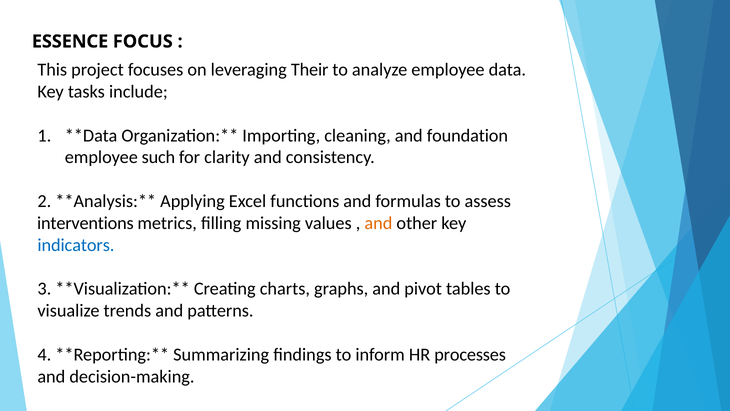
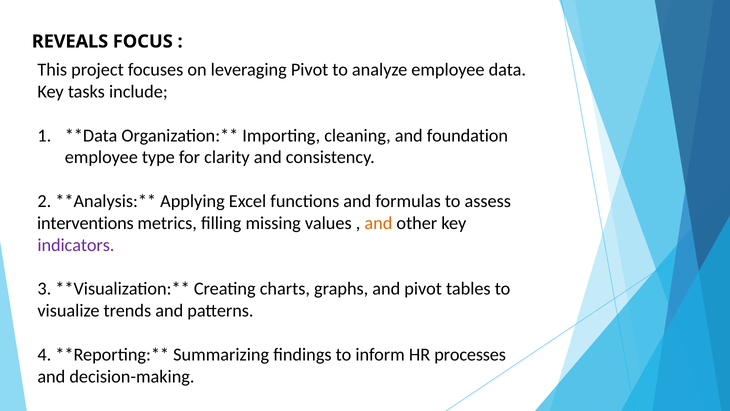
ESSENCE: ESSENCE -> REVEALS
leveraging Their: Their -> Pivot
such: such -> type
indicators colour: blue -> purple
